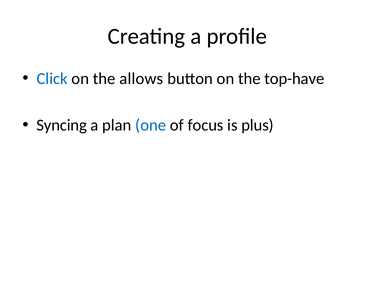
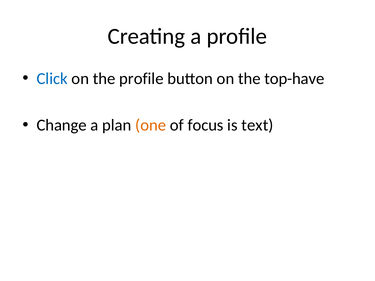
the allows: allows -> profile
Syncing: Syncing -> Change
one colour: blue -> orange
plus: plus -> text
